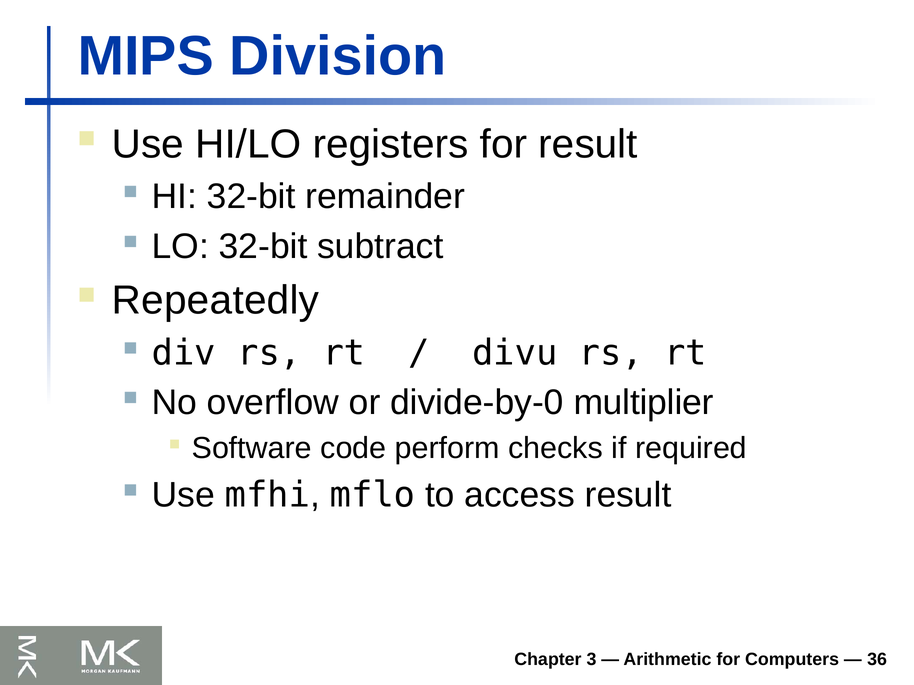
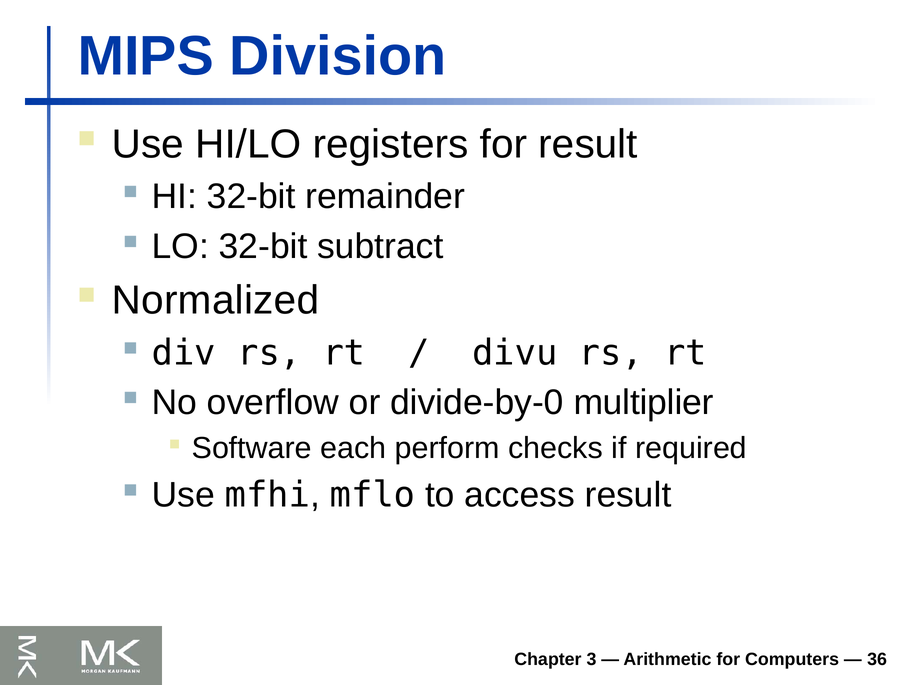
Repeatedly: Repeatedly -> Normalized
code: code -> each
